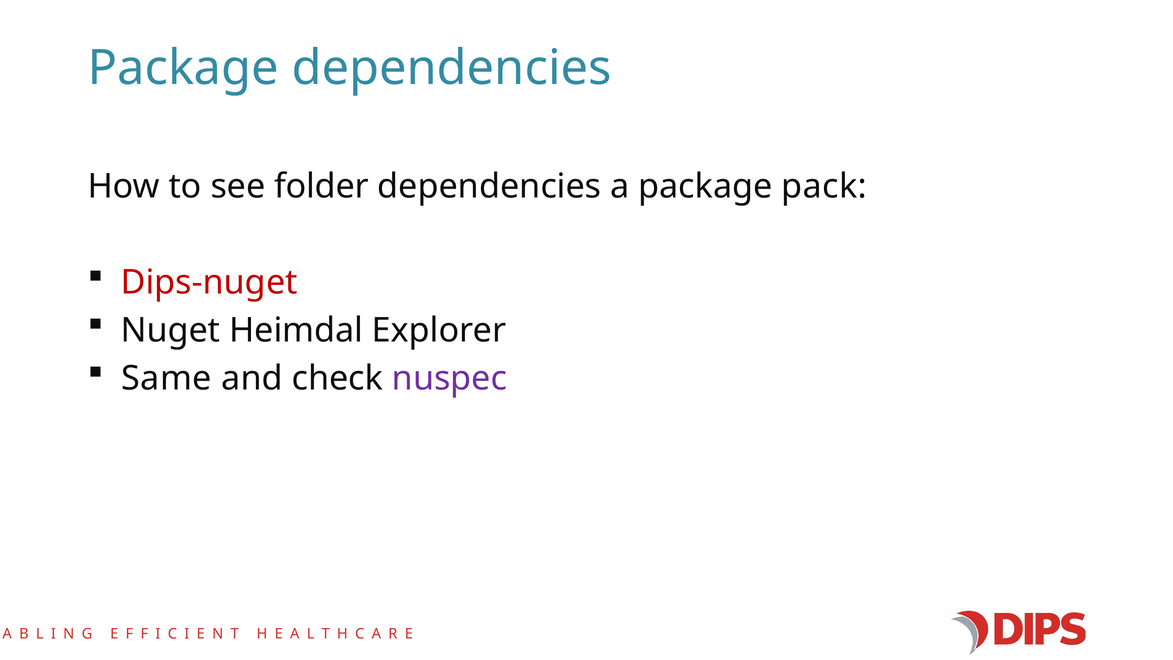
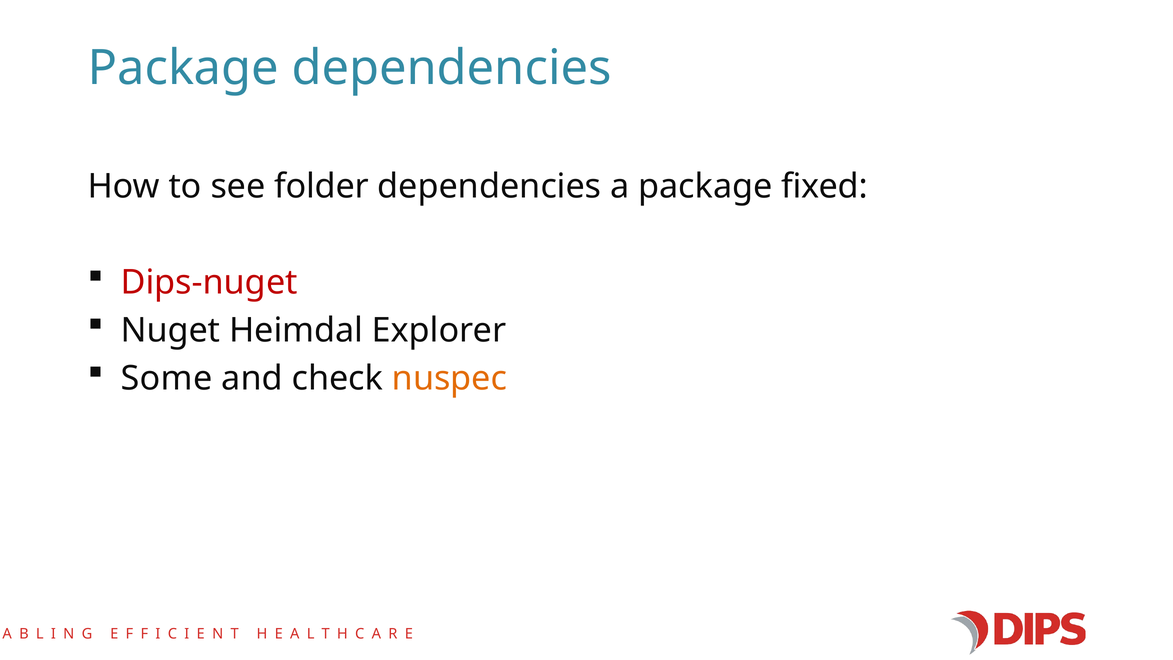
pack: pack -> fixed
Same: Same -> Some
nuspec colour: purple -> orange
